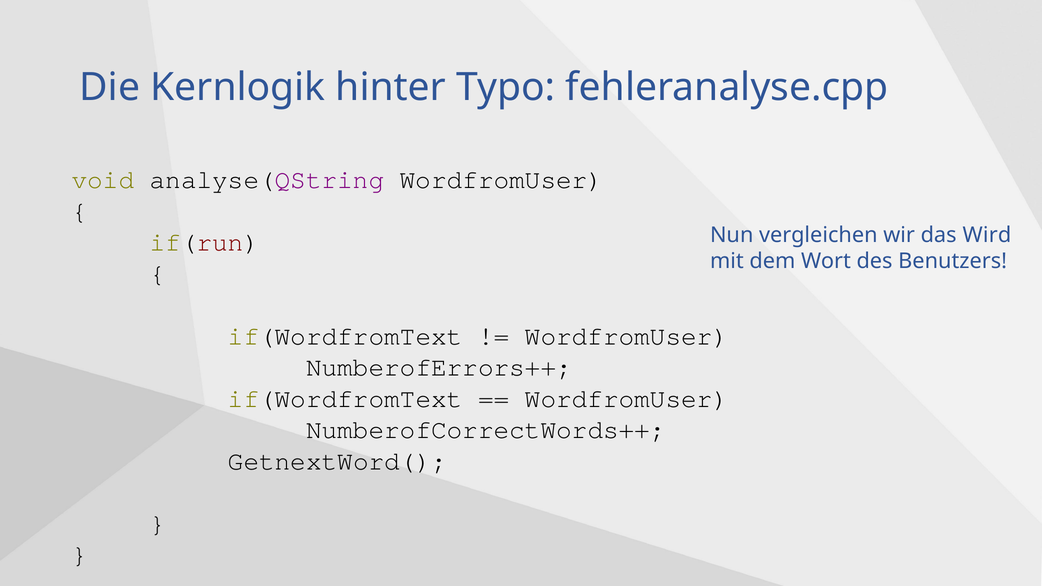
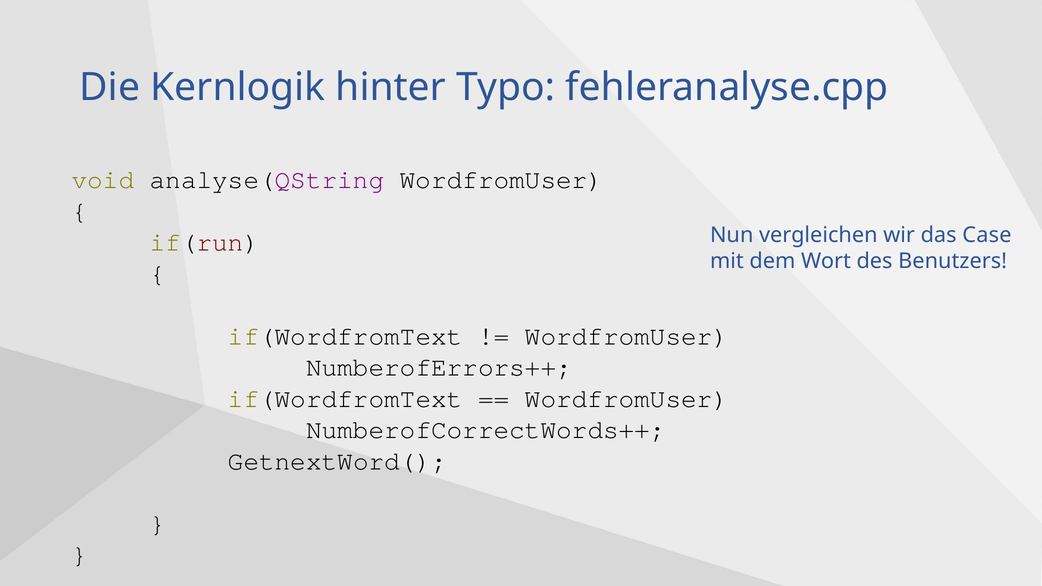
Wird: Wird -> Case
